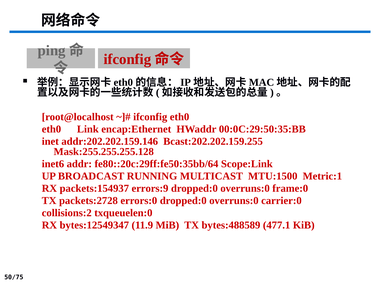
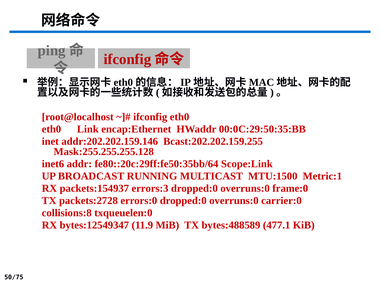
errors:9: errors:9 -> errors:3
collisions:2: collisions:2 -> collisions:8
